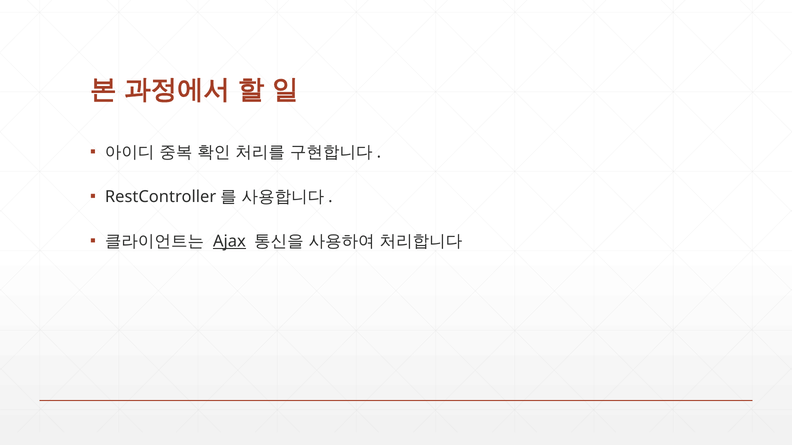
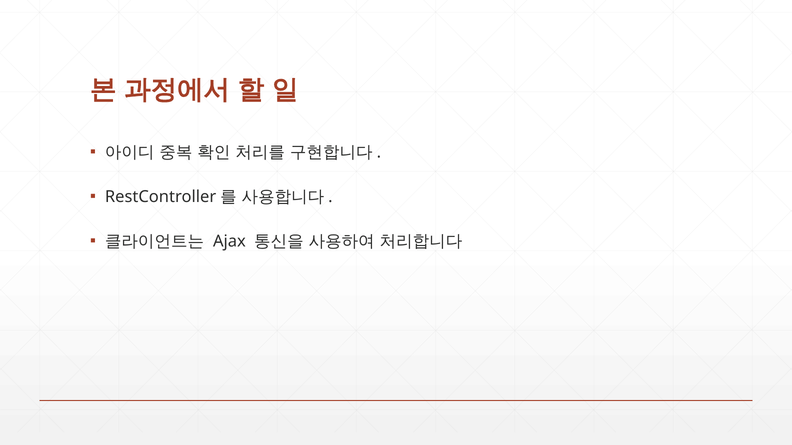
Ajax underline: present -> none
